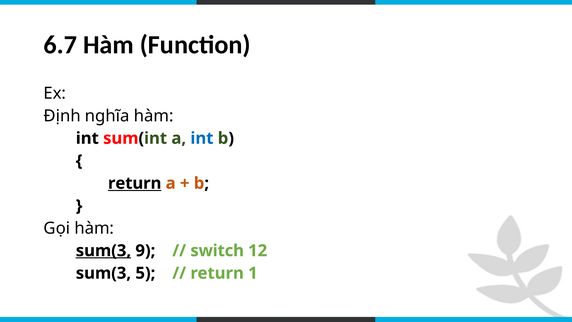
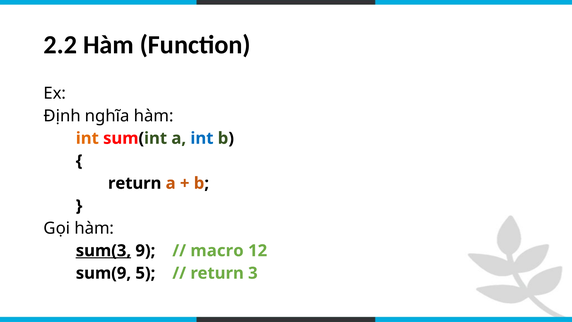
6.7: 6.7 -> 2.2
int at (87, 138) colour: black -> orange
return at (135, 183) underline: present -> none
switch: switch -> macro
sum(3 at (103, 273): sum(3 -> sum(9
1: 1 -> 3
